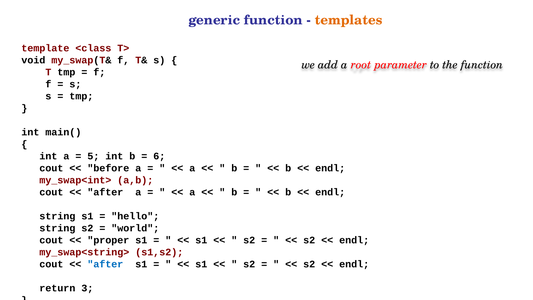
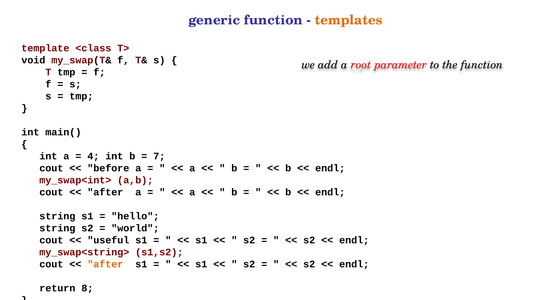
5: 5 -> 4
6: 6 -> 7
proper: proper -> useful
after at (105, 264) colour: blue -> orange
3: 3 -> 8
